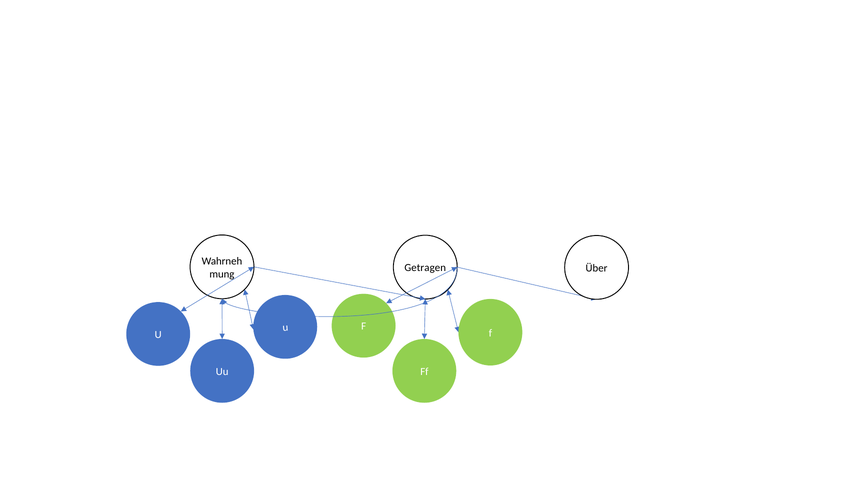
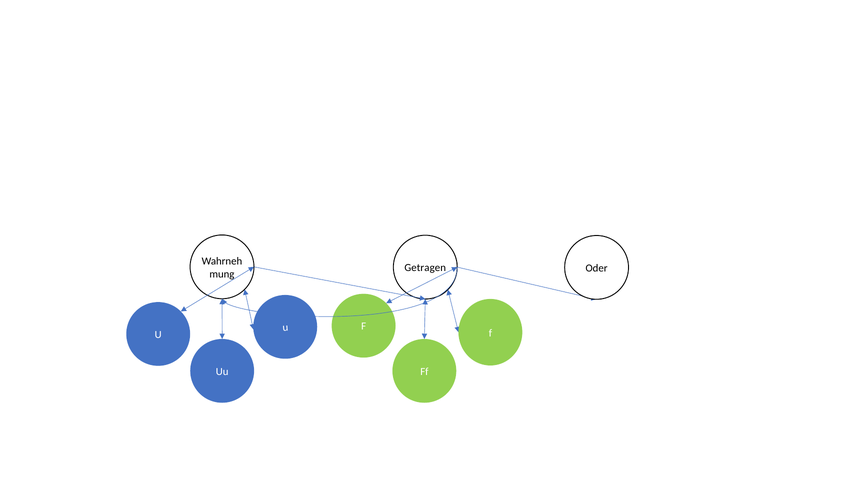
Über: Über -> Oder
